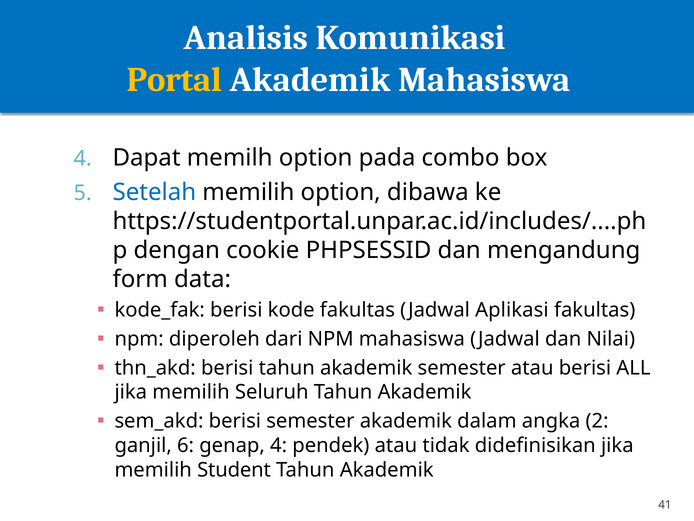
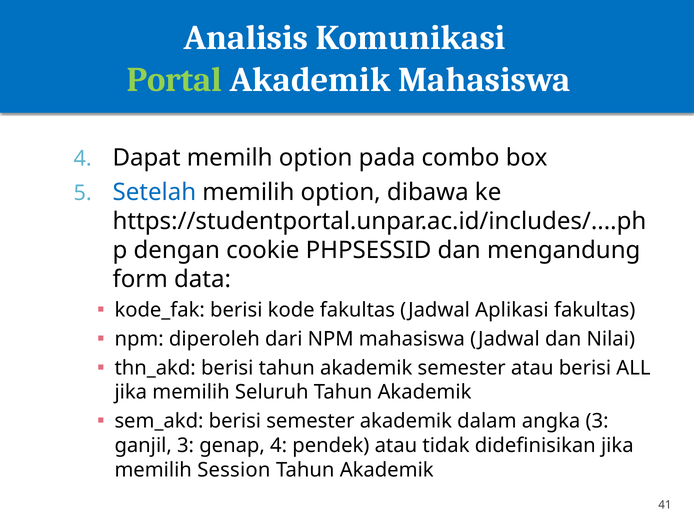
Portal colour: yellow -> light green
angka 2: 2 -> 3
ganjil 6: 6 -> 3
Student: Student -> Session
